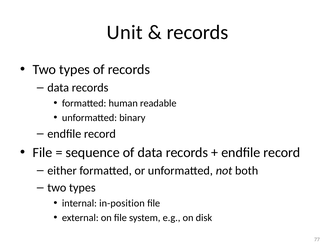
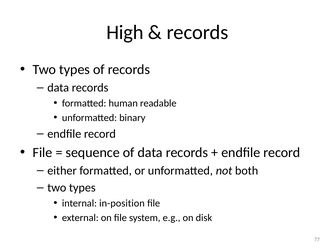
Unit: Unit -> High
